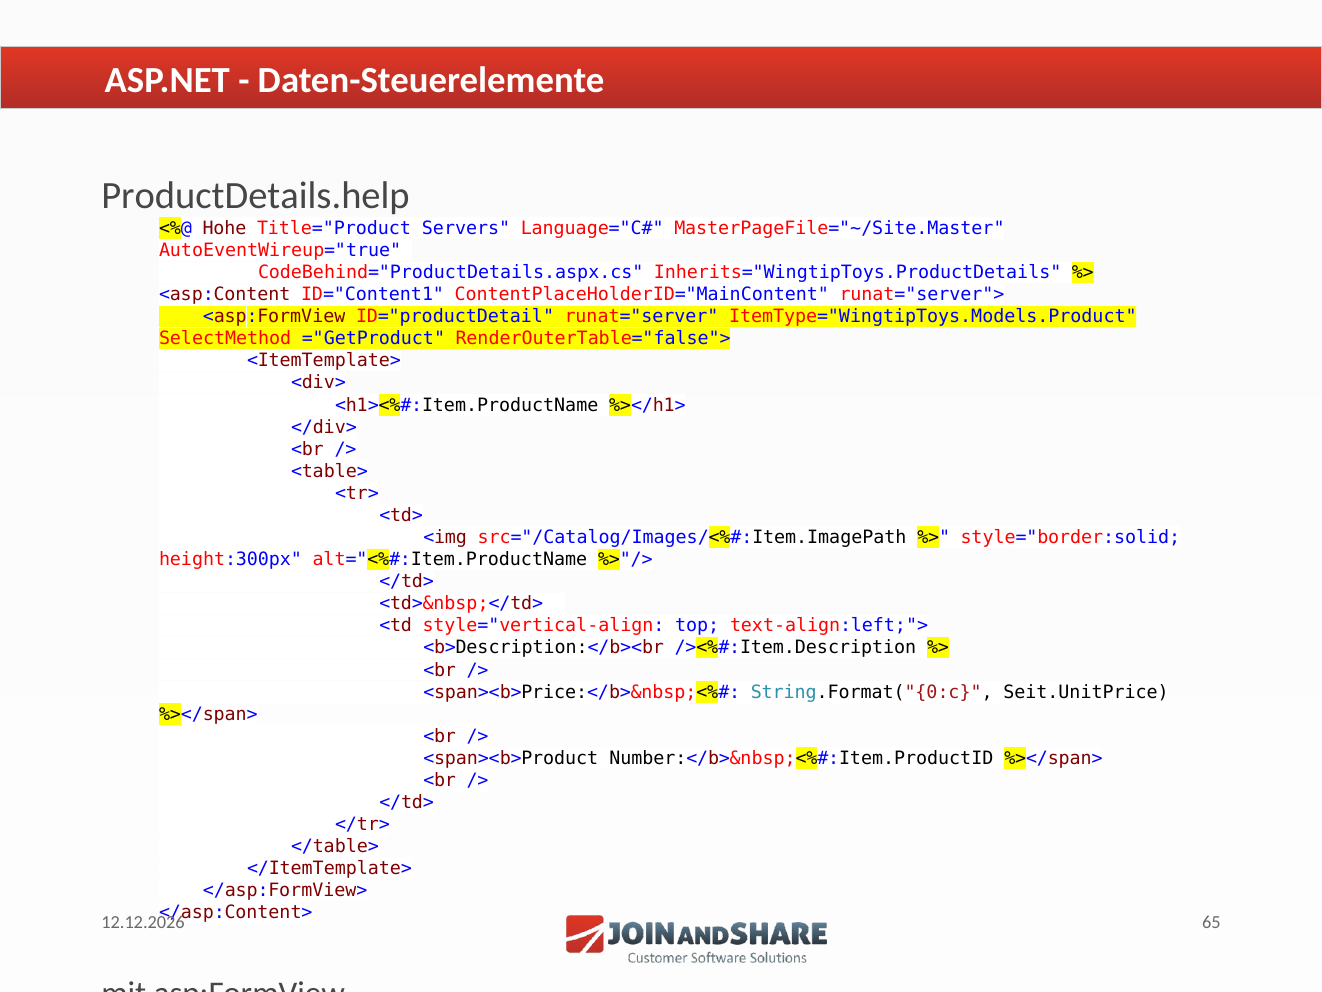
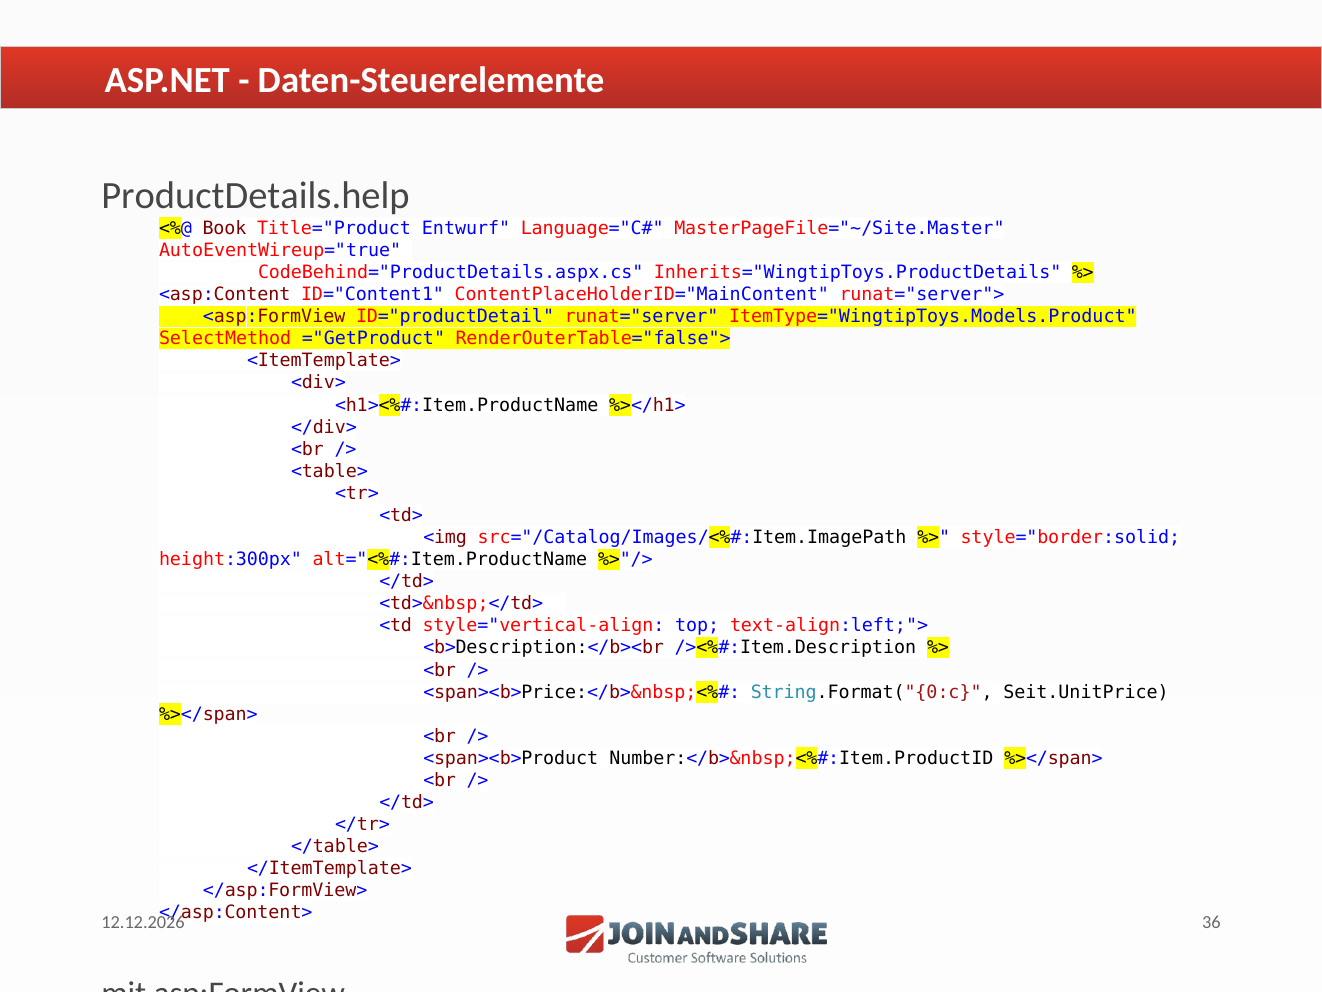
Hohe: Hohe -> Book
Servers: Servers -> Entwurf
65: 65 -> 36
